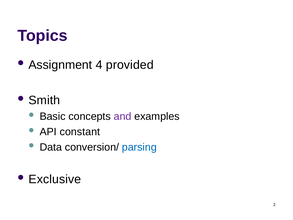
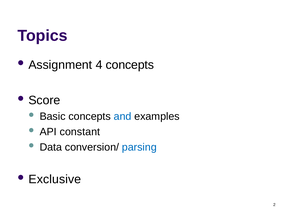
4 provided: provided -> concepts
Smith: Smith -> Score
and colour: purple -> blue
